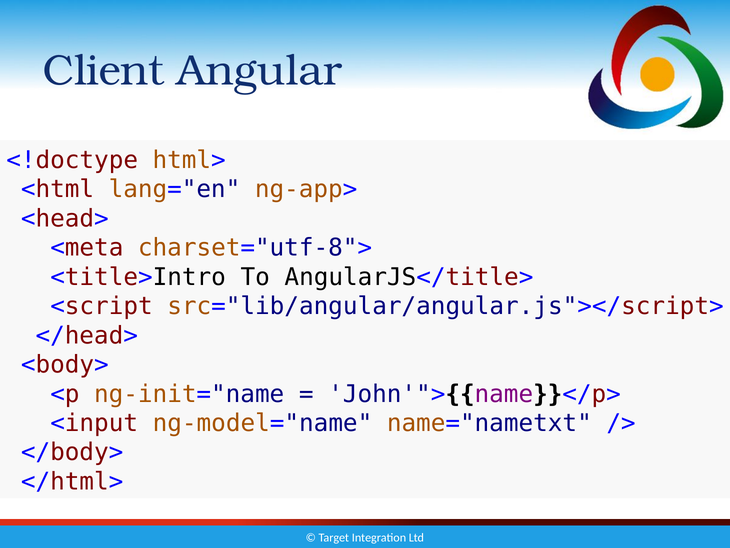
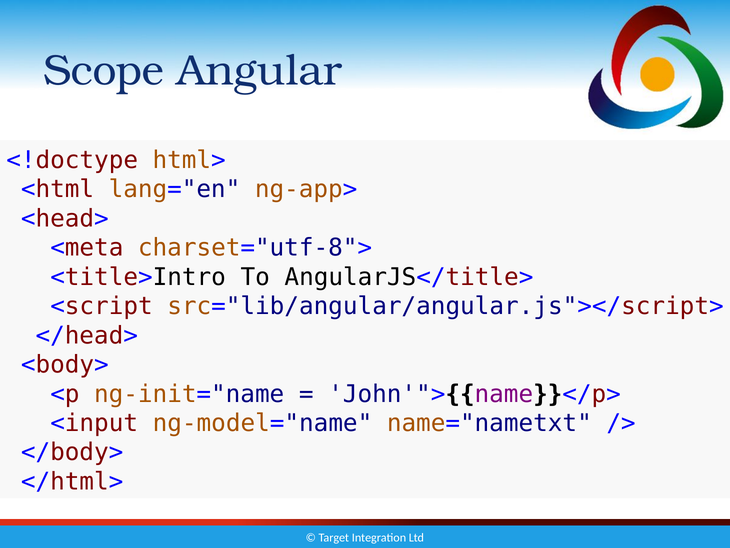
Client: Client -> Scope
